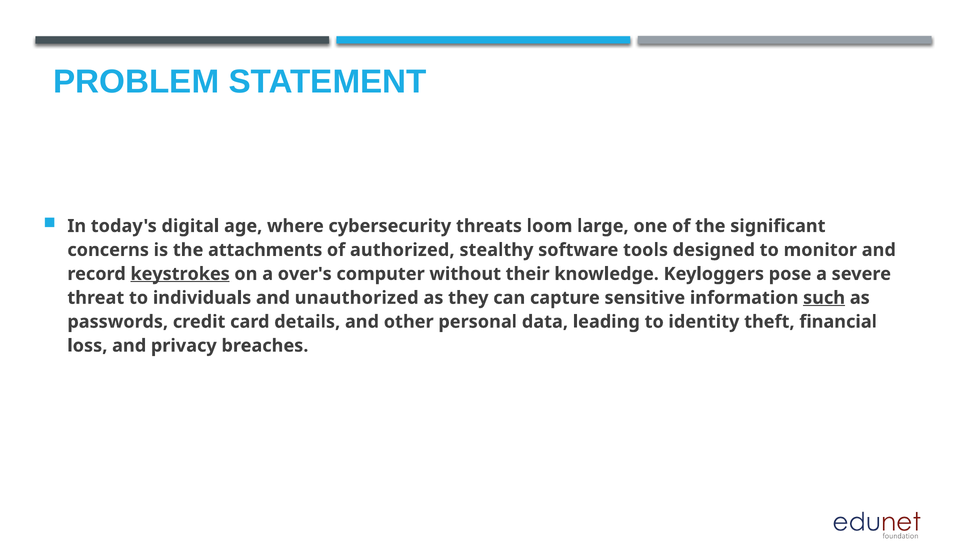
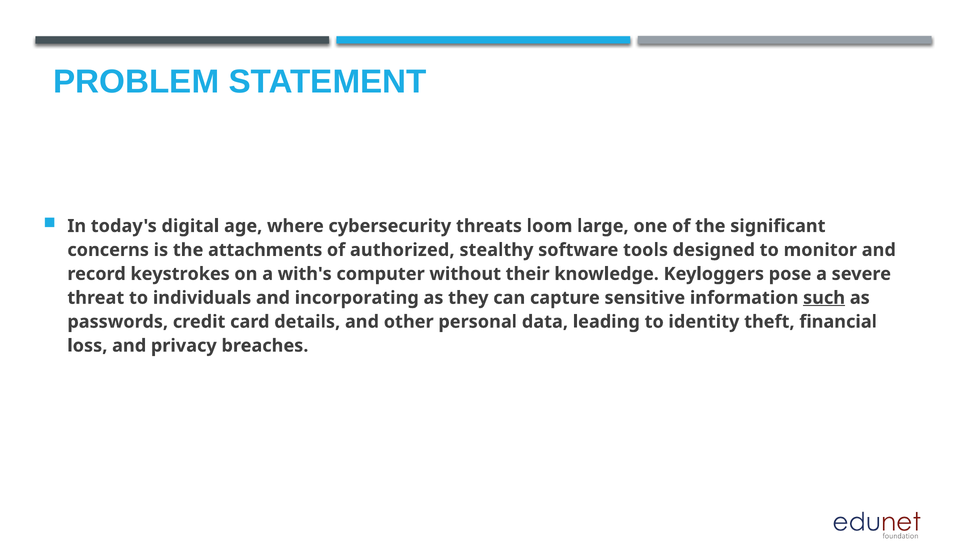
keystrokes underline: present -> none
over's: over's -> with's
unauthorized: unauthorized -> incorporating
